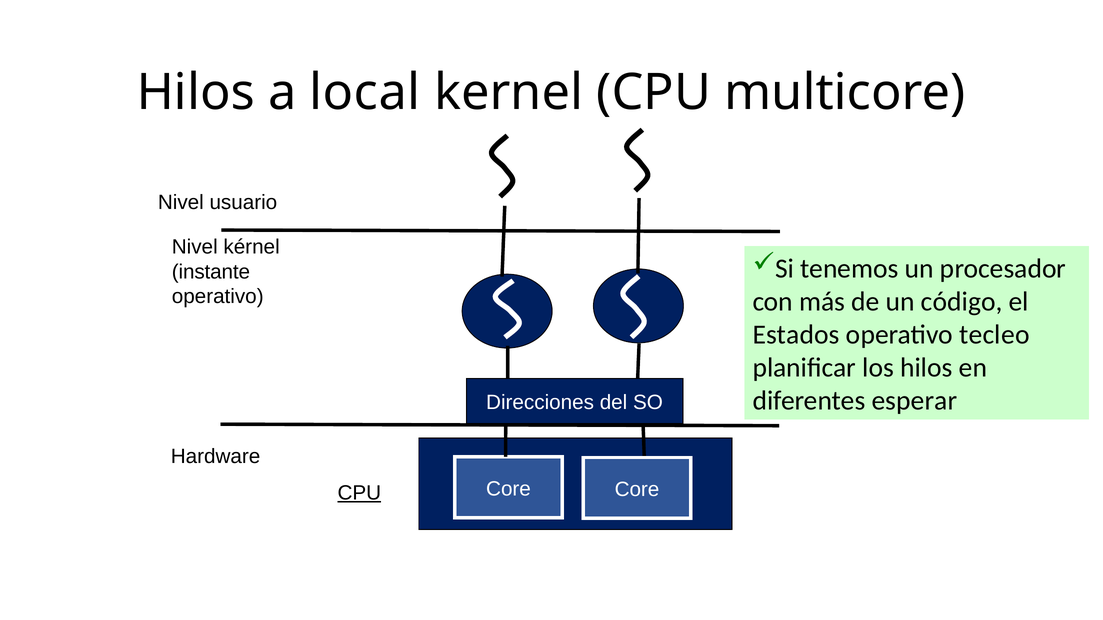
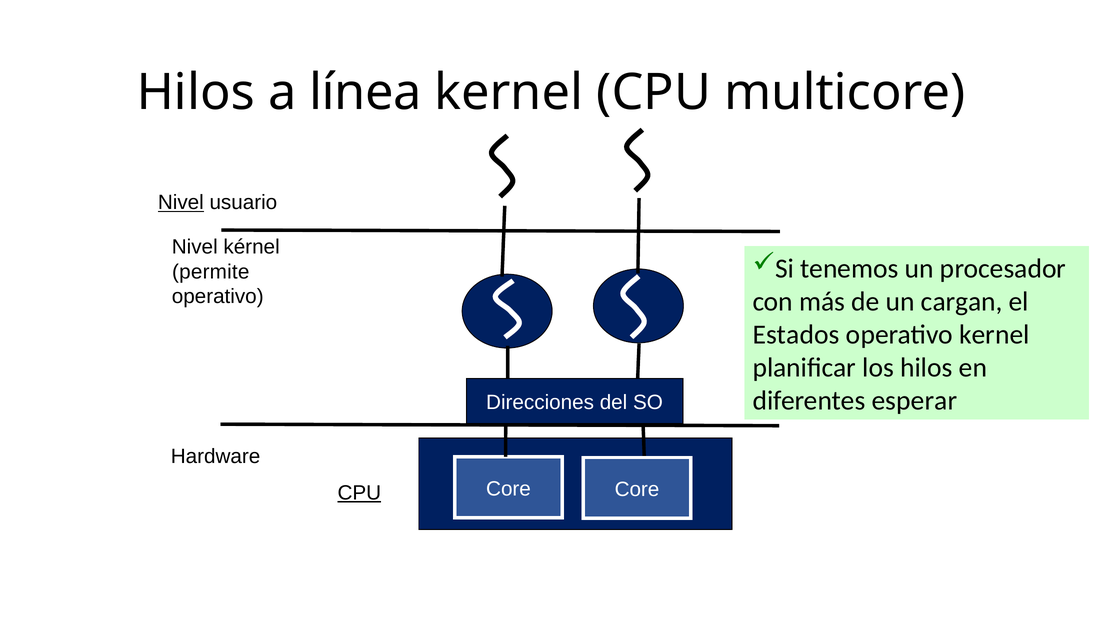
local: local -> línea
Nivel at (181, 203) underline: none -> present
instante: instante -> permite
código: código -> cargan
operativo tecleo: tecleo -> kernel
